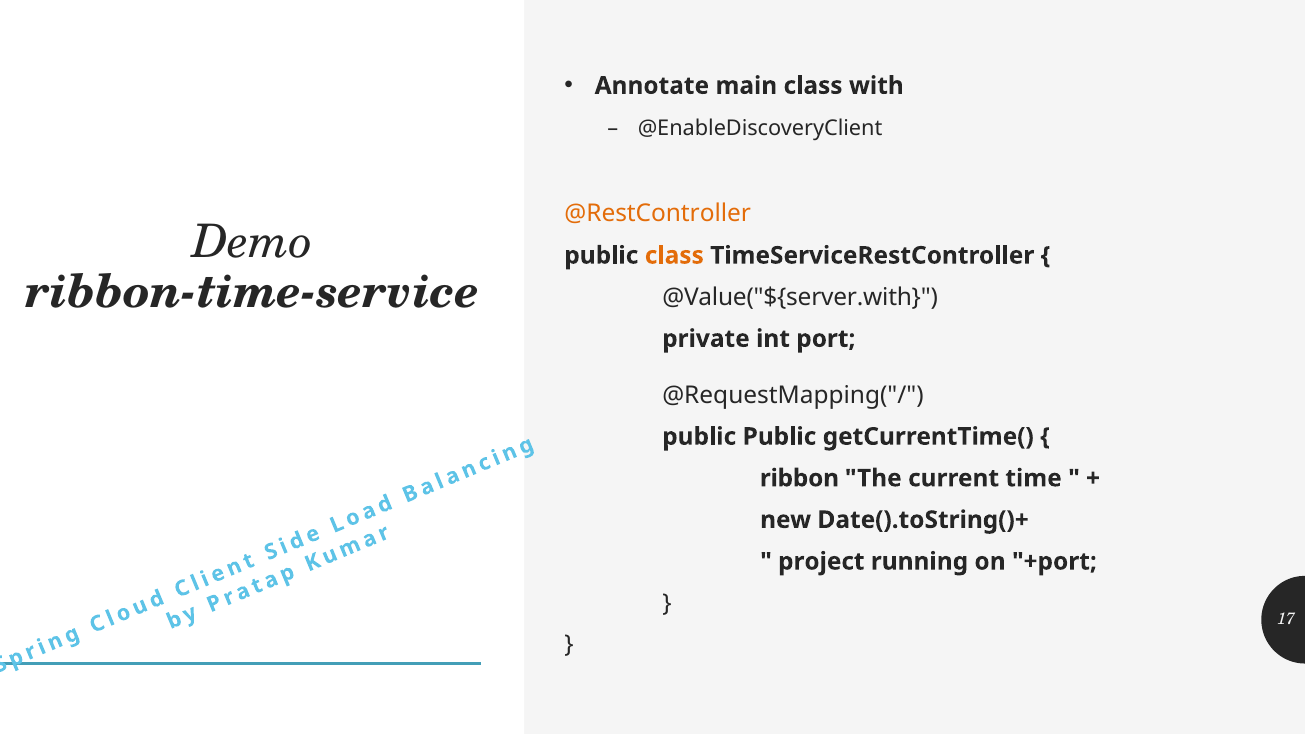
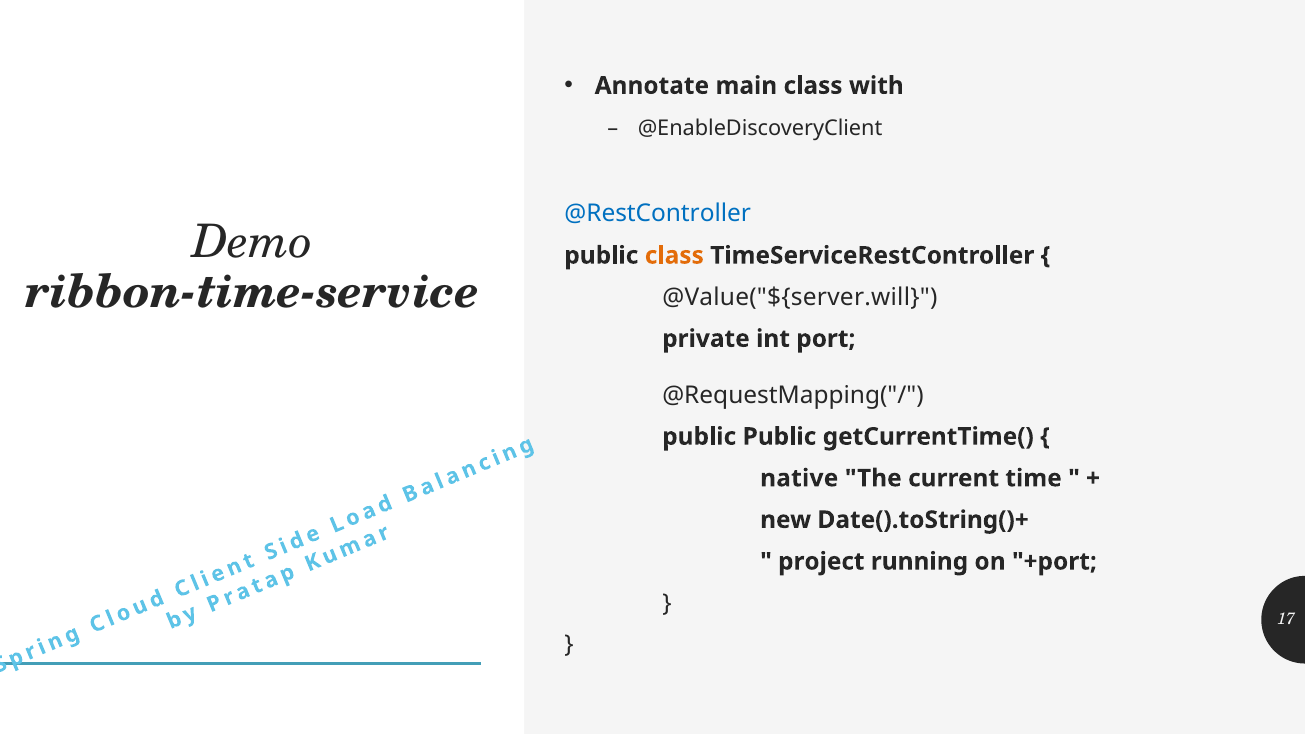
@RestController colour: orange -> blue
@Value("${server.with: @Value("${server.with -> @Value("${server.will
ribbon: ribbon -> native
